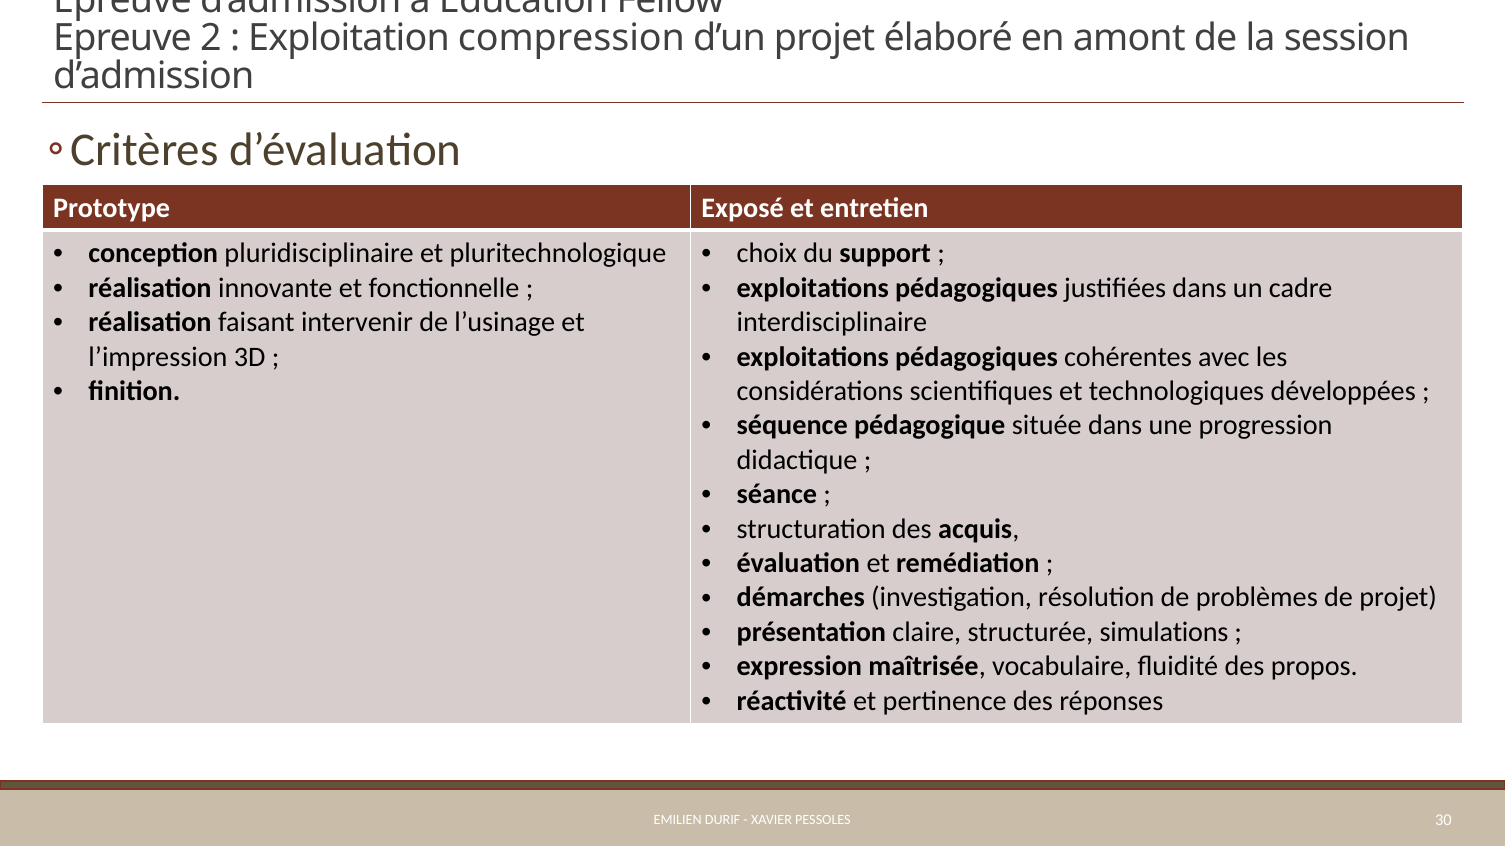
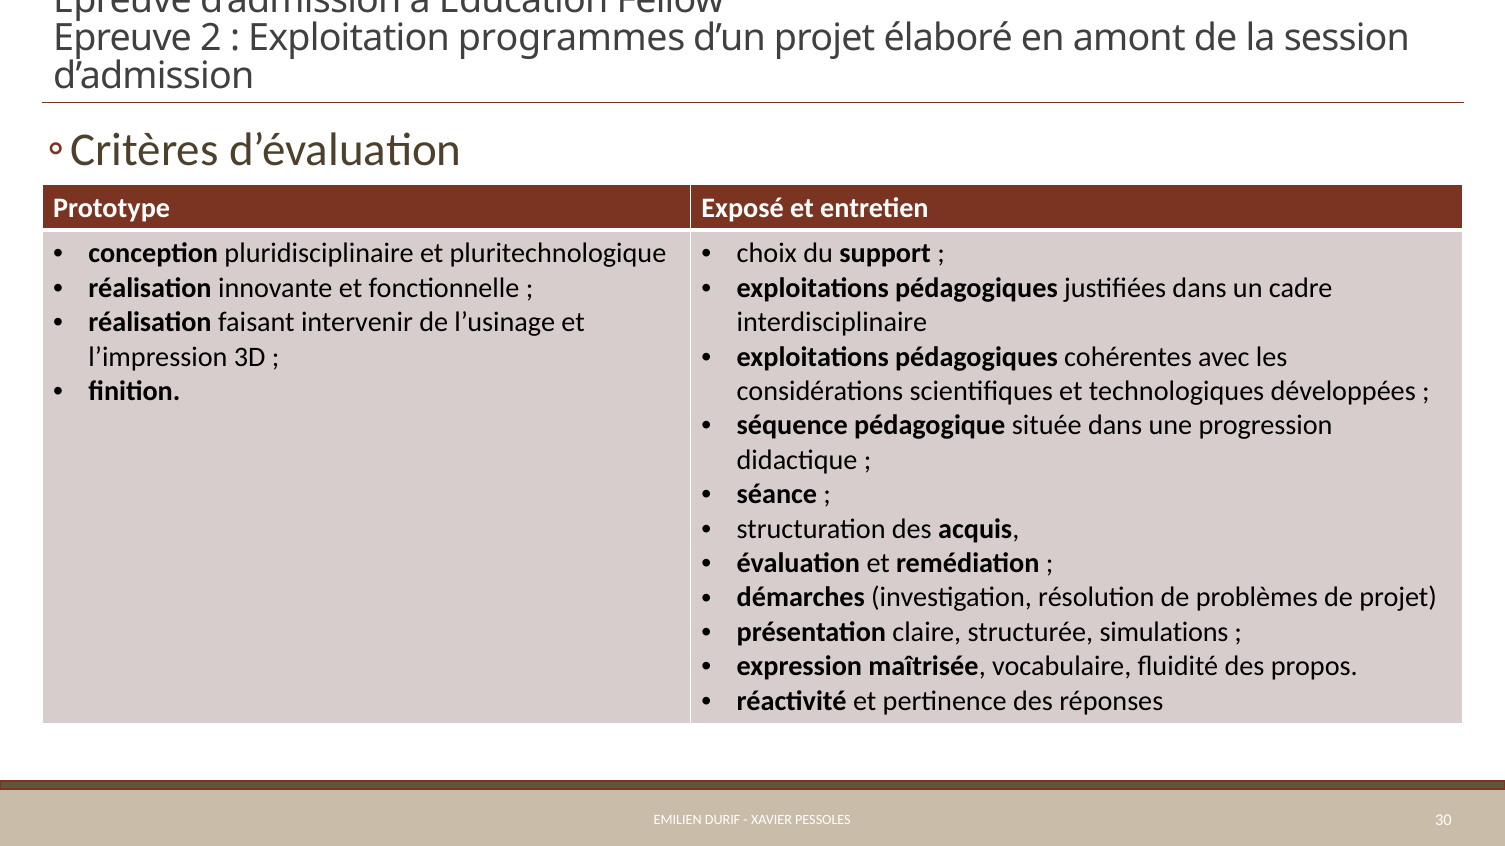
compression: compression -> programmes
